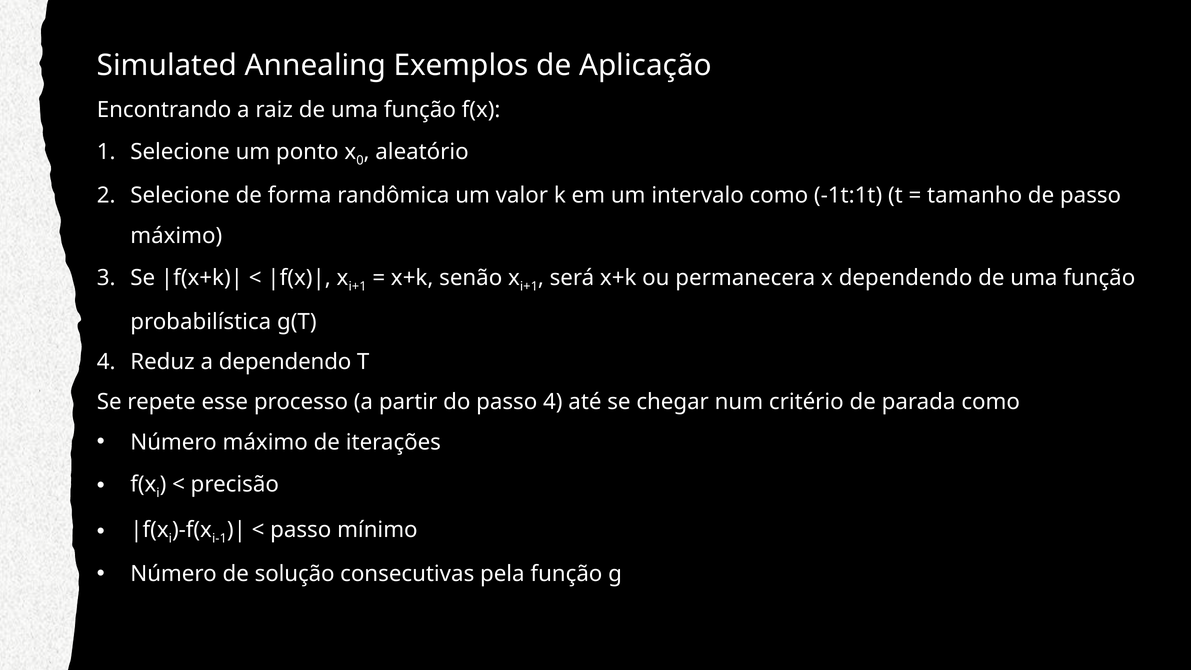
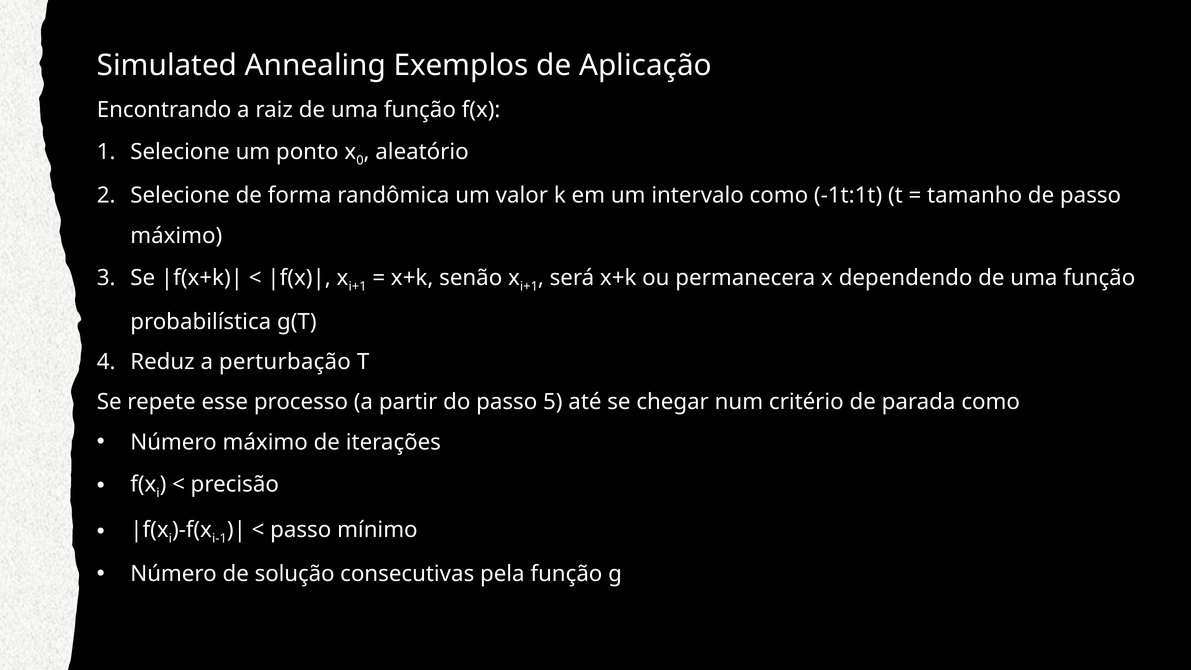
a dependendo: dependendo -> perturbação
passo 4: 4 -> 5
